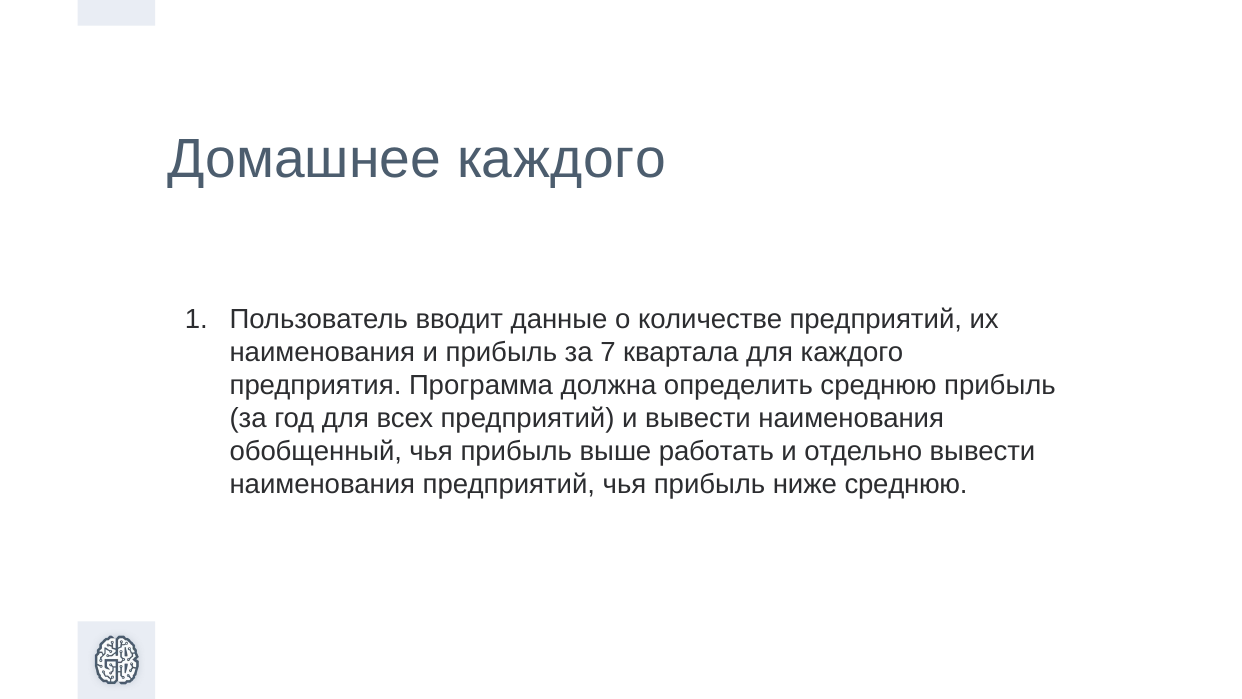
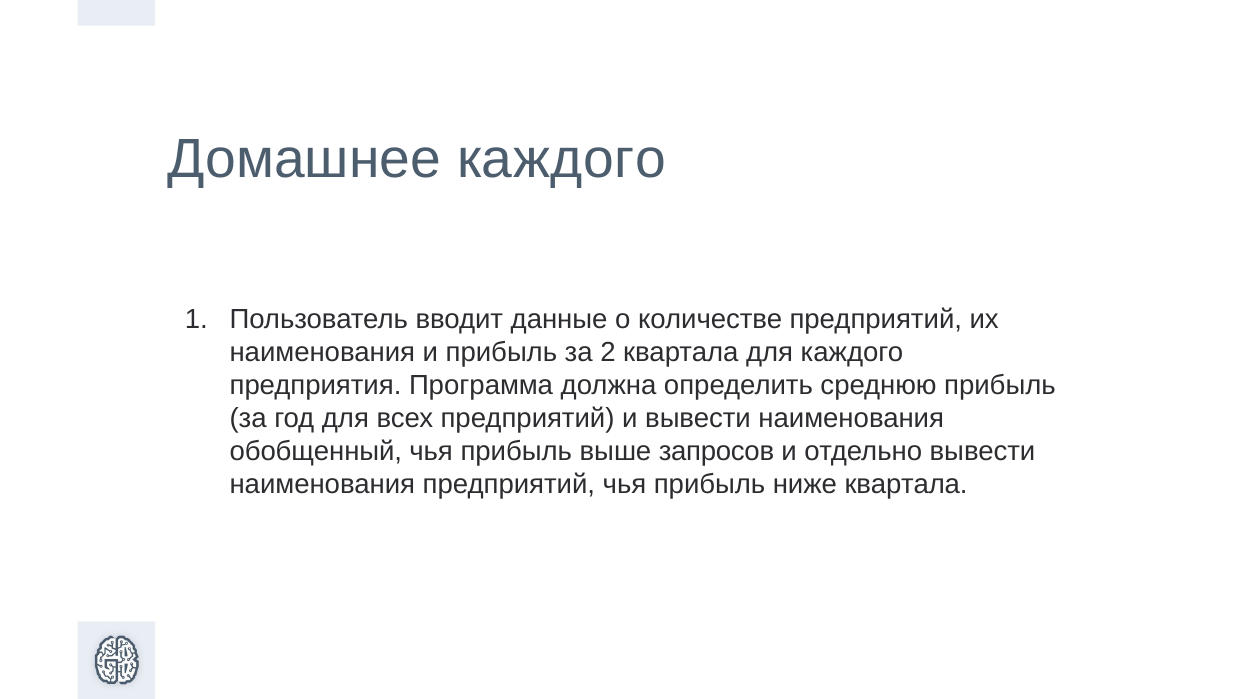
7: 7 -> 2
работать: работать -> запросов
ниже среднюю: среднюю -> квартала
